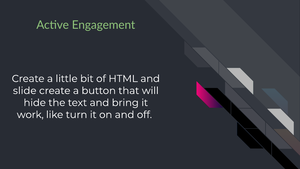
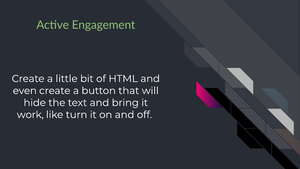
slide: slide -> even
